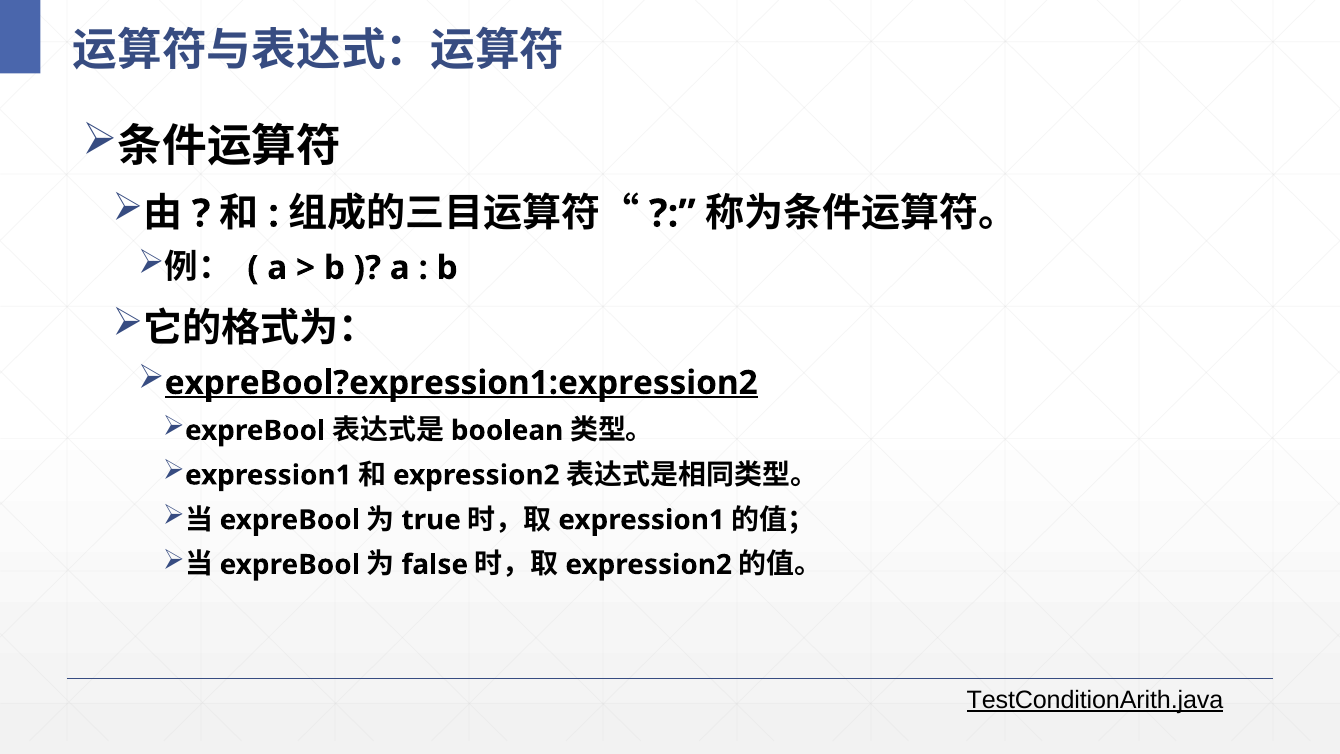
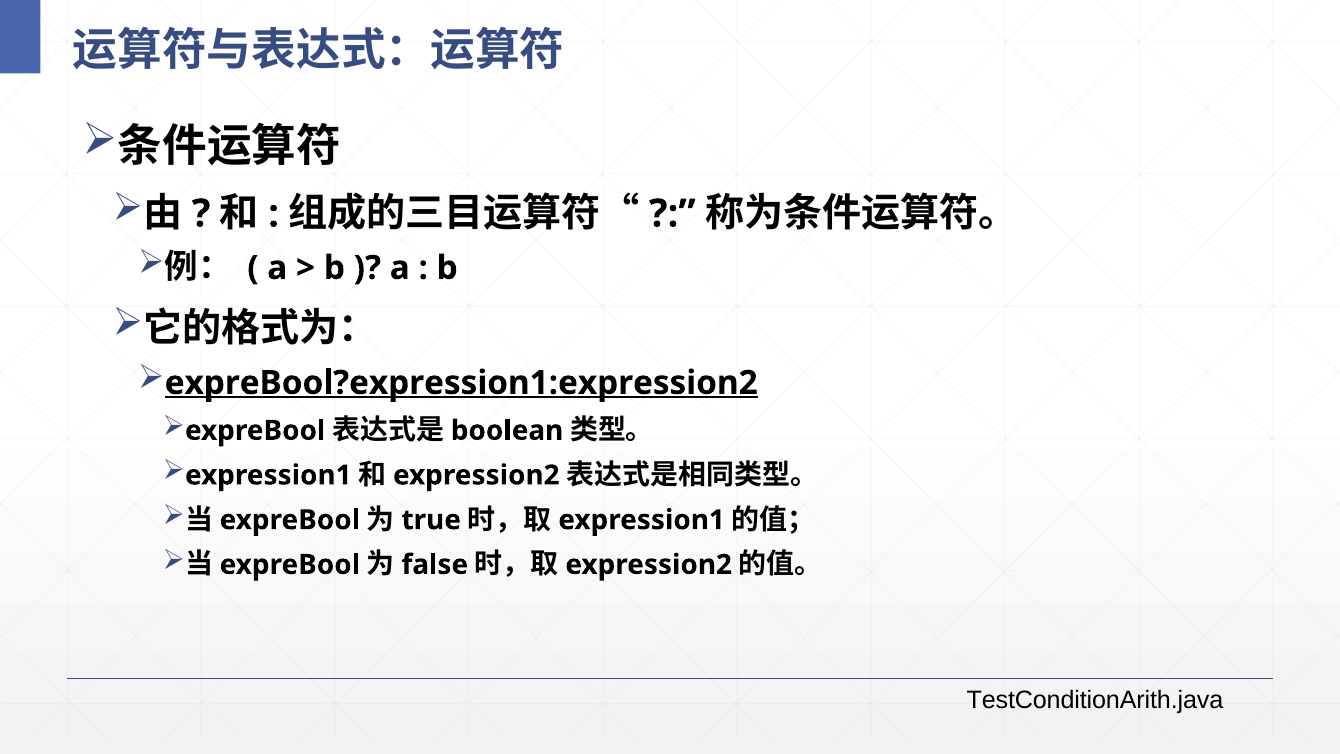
TestConditionArith.java underline: present -> none
